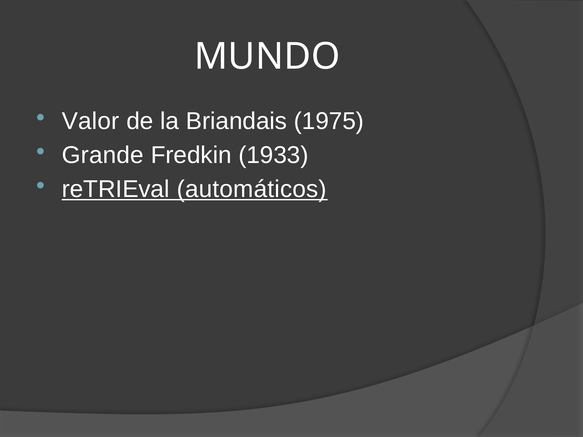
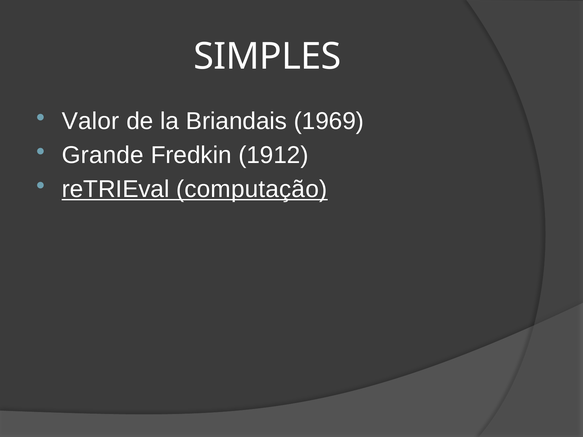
MUNDO: MUNDO -> SIMPLES
1975: 1975 -> 1969
1933: 1933 -> 1912
automáticos: automáticos -> computação
